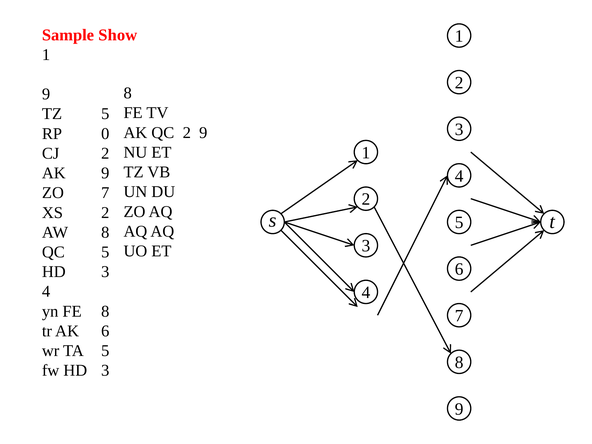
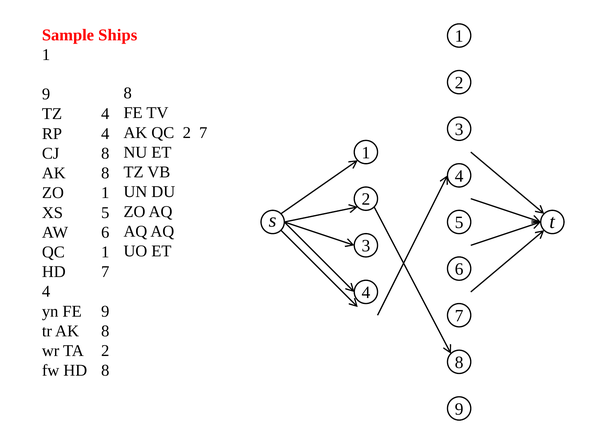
Show: Show -> Ships
TZ 5: 5 -> 4
2 9: 9 -> 7
RP 0: 0 -> 4
CJ 2: 2 -> 8
9 at (105, 173): 9 -> 8
ZO 7: 7 -> 1
XS 2: 2 -> 5
AW 8: 8 -> 6
QC 5: 5 -> 1
3 at (105, 272): 3 -> 7
FE 8: 8 -> 9
tr AK 6: 6 -> 8
TA 5: 5 -> 2
fw HD 3: 3 -> 8
